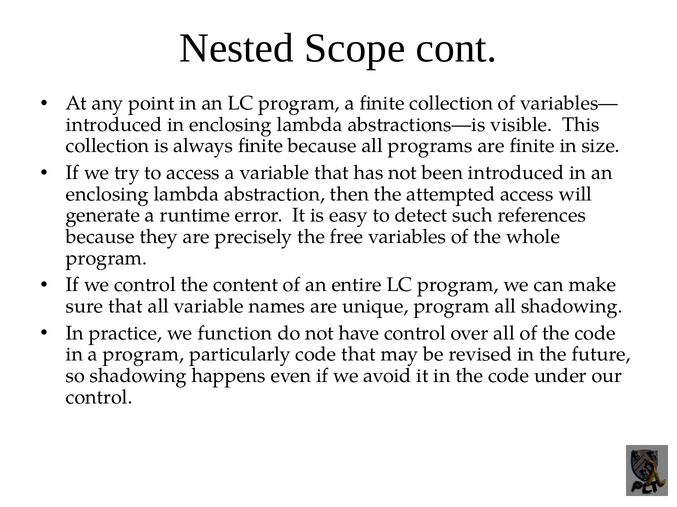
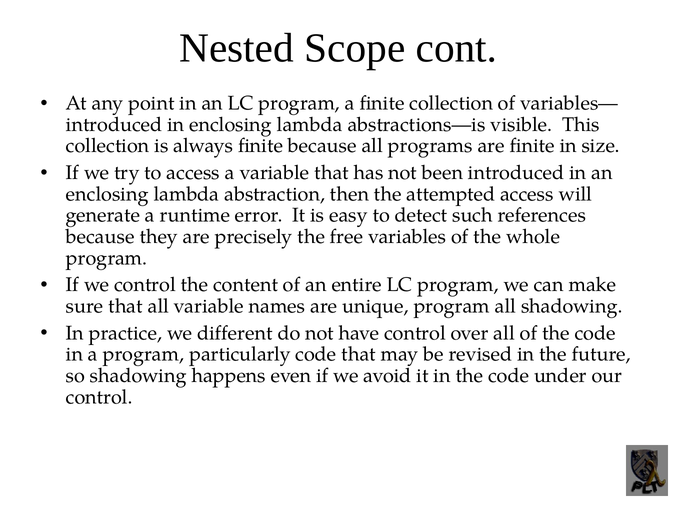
function: function -> different
